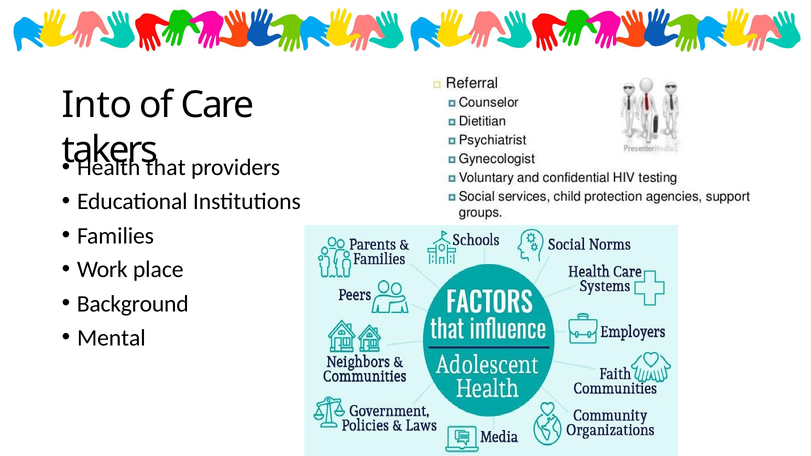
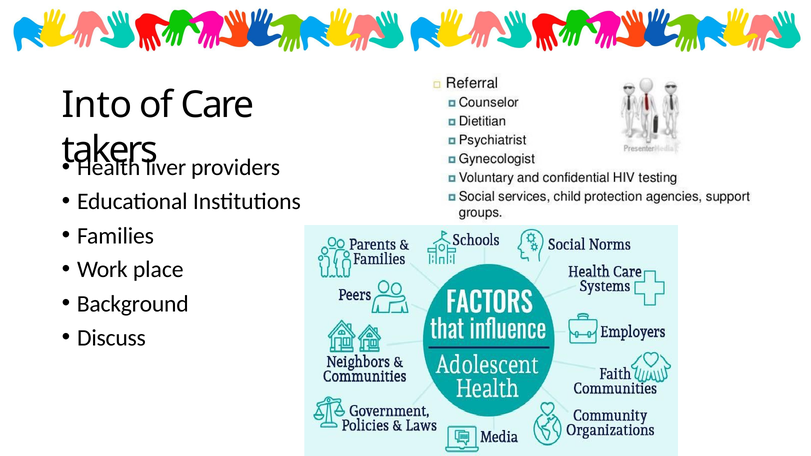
that: that -> liver
Mental: Mental -> Discuss
